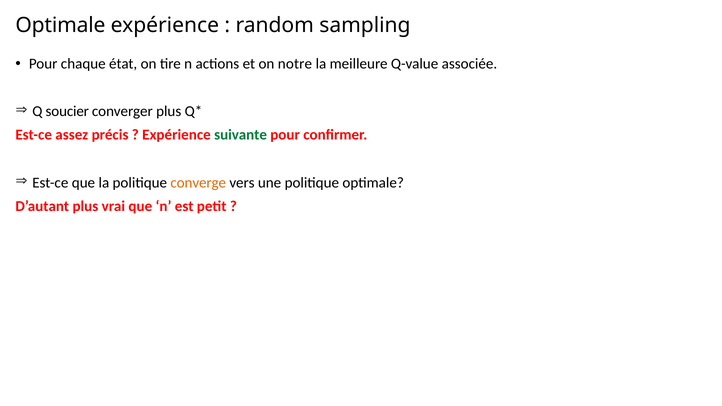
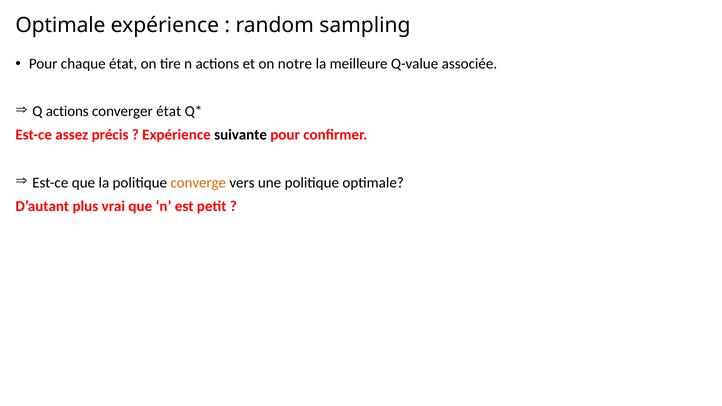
Q soucier: soucier -> actions
converger plus: plus -> état
suivante colour: green -> black
